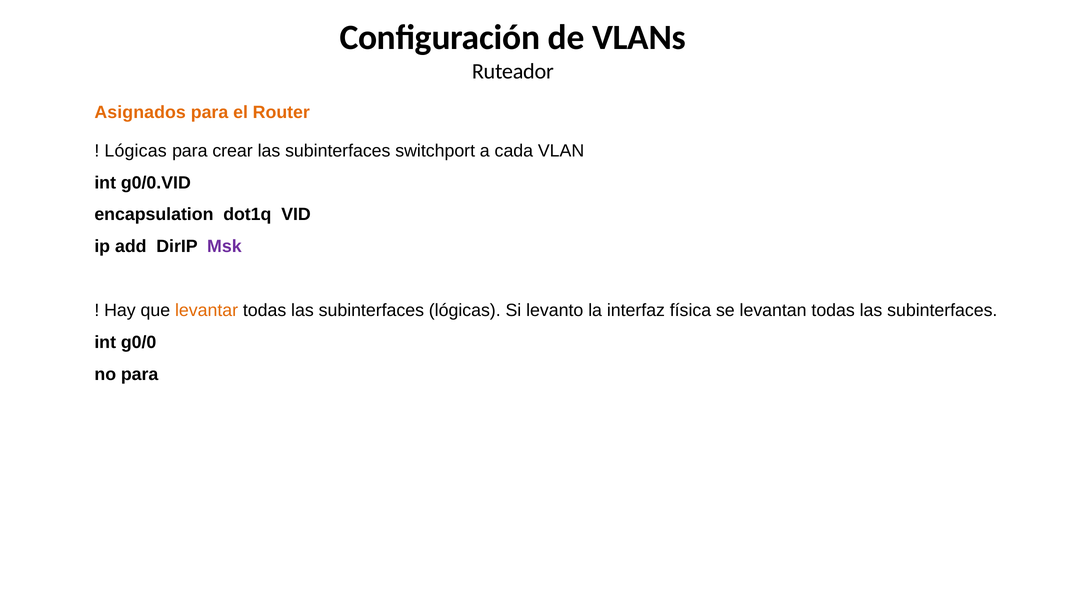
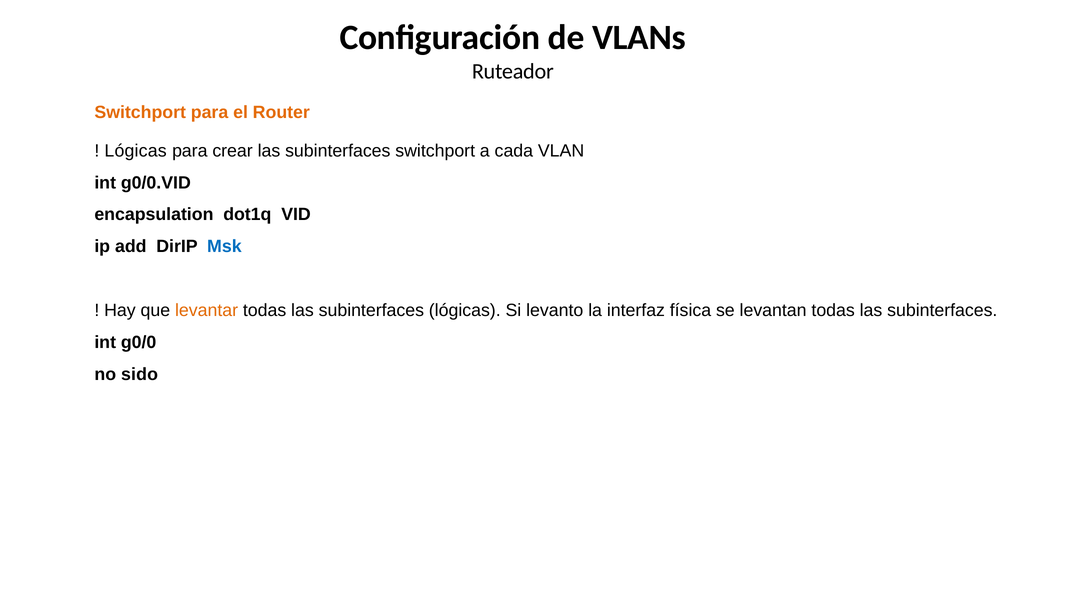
Asignados at (140, 112): Asignados -> Switchport
Msk colour: purple -> blue
no para: para -> sido
